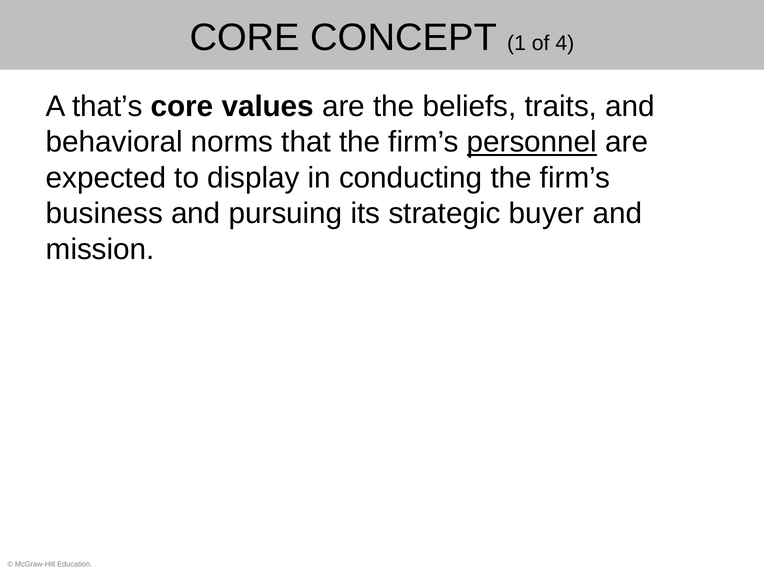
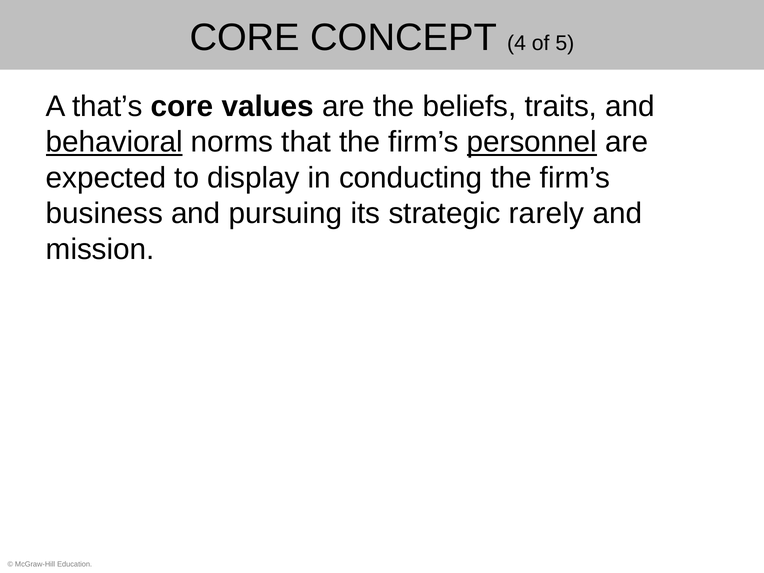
1: 1 -> 4
4: 4 -> 5
behavioral underline: none -> present
buyer: buyer -> rarely
